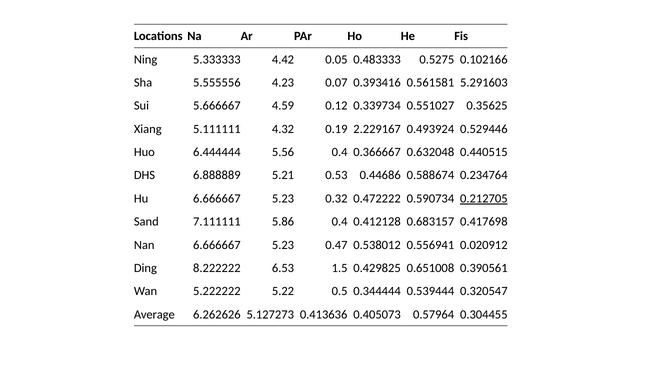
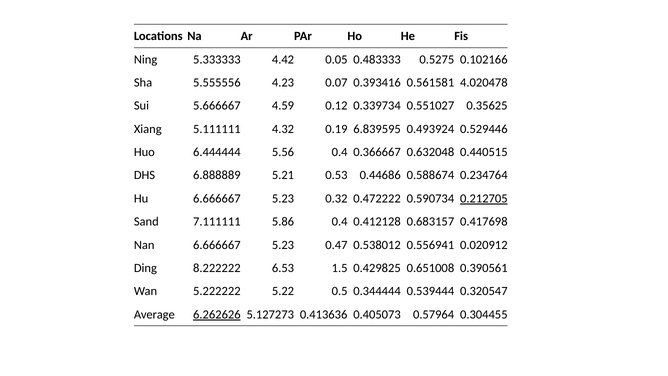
5.291603: 5.291603 -> 4.020478
2.229167: 2.229167 -> 6.839595
6.262626 underline: none -> present
